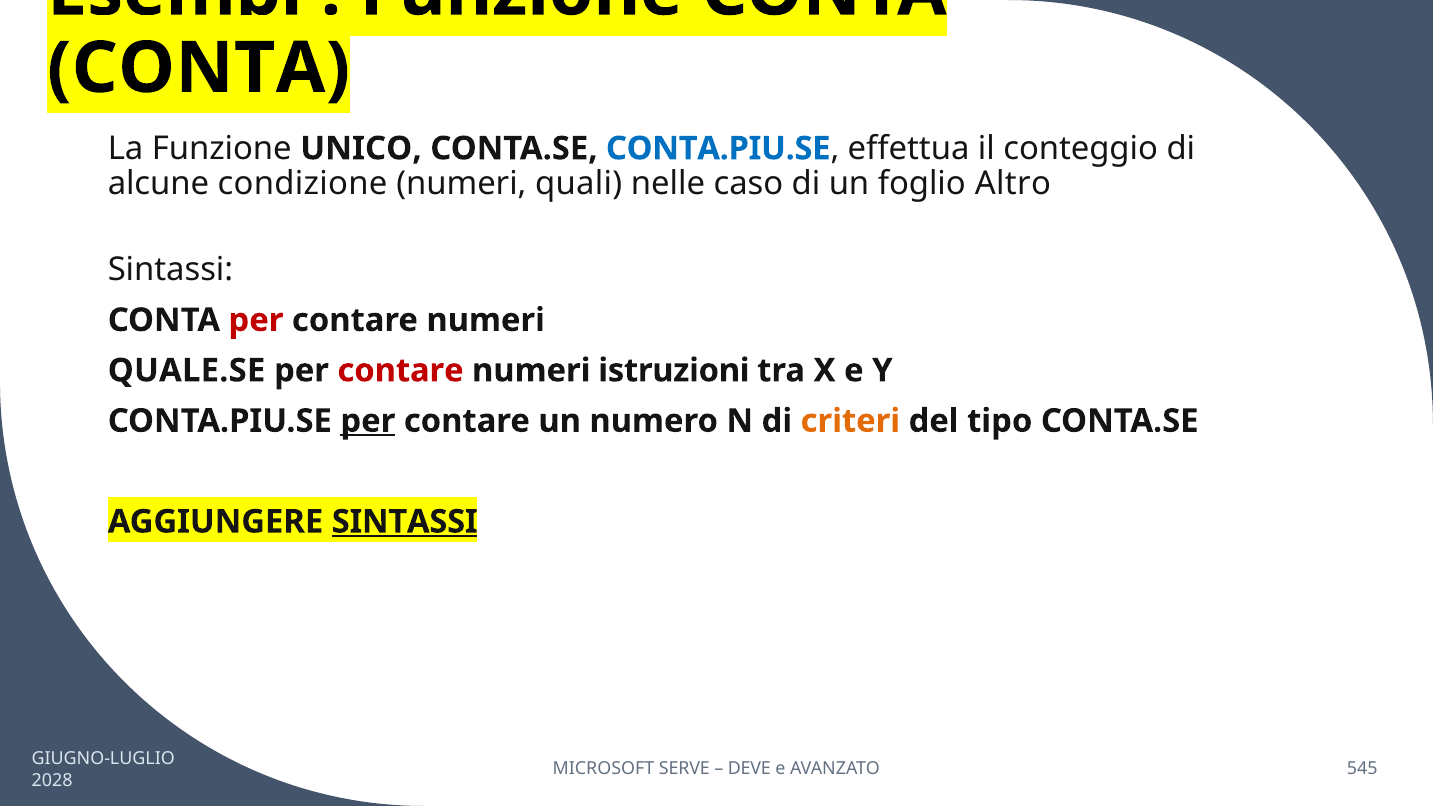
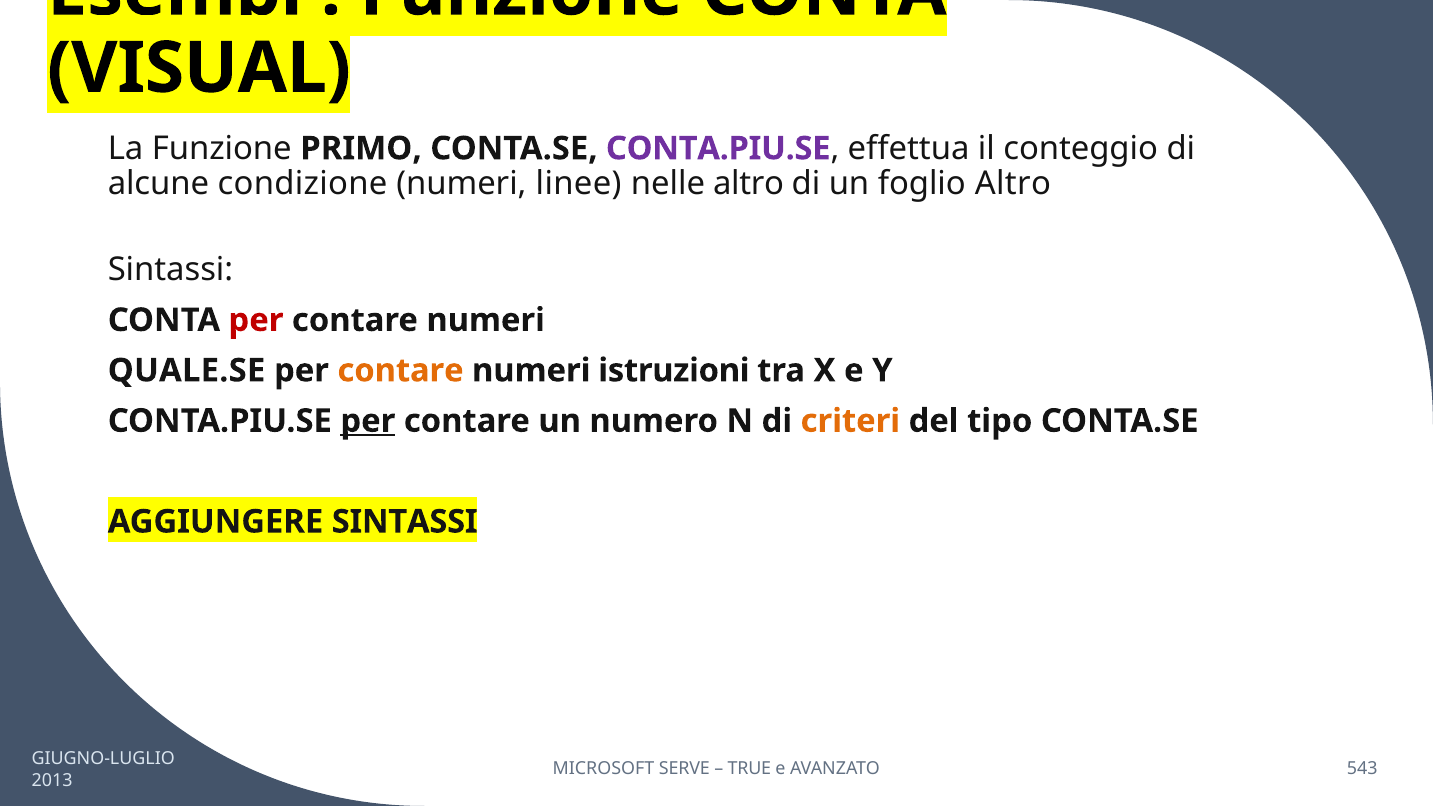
CONTA at (199, 68): CONTA -> VISUAL
UNICO: UNICO -> PRIMO
CONTA.PIU.SE at (718, 148) colour: blue -> purple
quali: quali -> linee
nelle caso: caso -> altro
contare at (401, 371) colour: red -> orange
SINTASSI at (405, 522) underline: present -> none
DEVE: DEVE -> TRUE
545: 545 -> 543
2028: 2028 -> 2013
